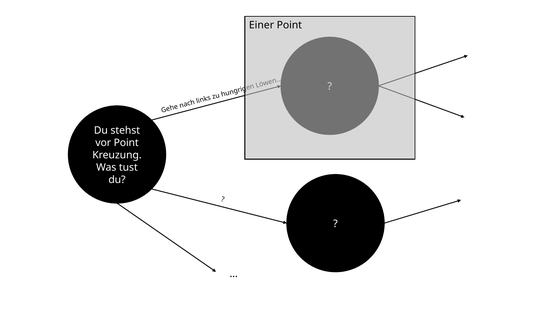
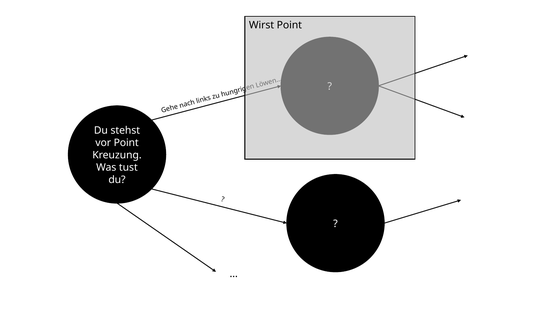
Einer: Einer -> Wirst
